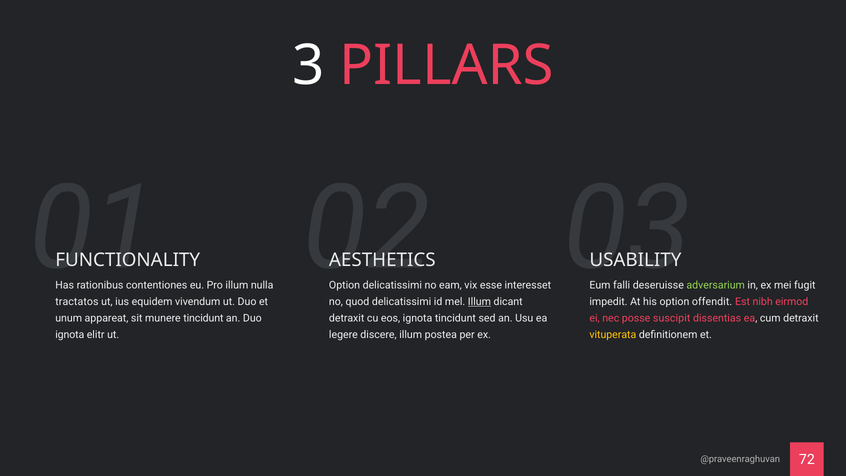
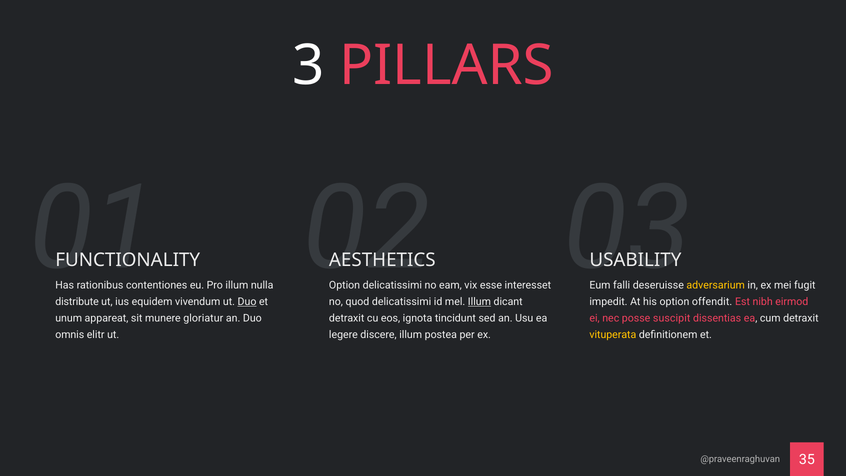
adversarium colour: light green -> yellow
tractatos: tractatos -> distribute
Duo at (247, 302) underline: none -> present
munere tincidunt: tincidunt -> gloriatur
ignota at (70, 335): ignota -> omnis
72: 72 -> 35
